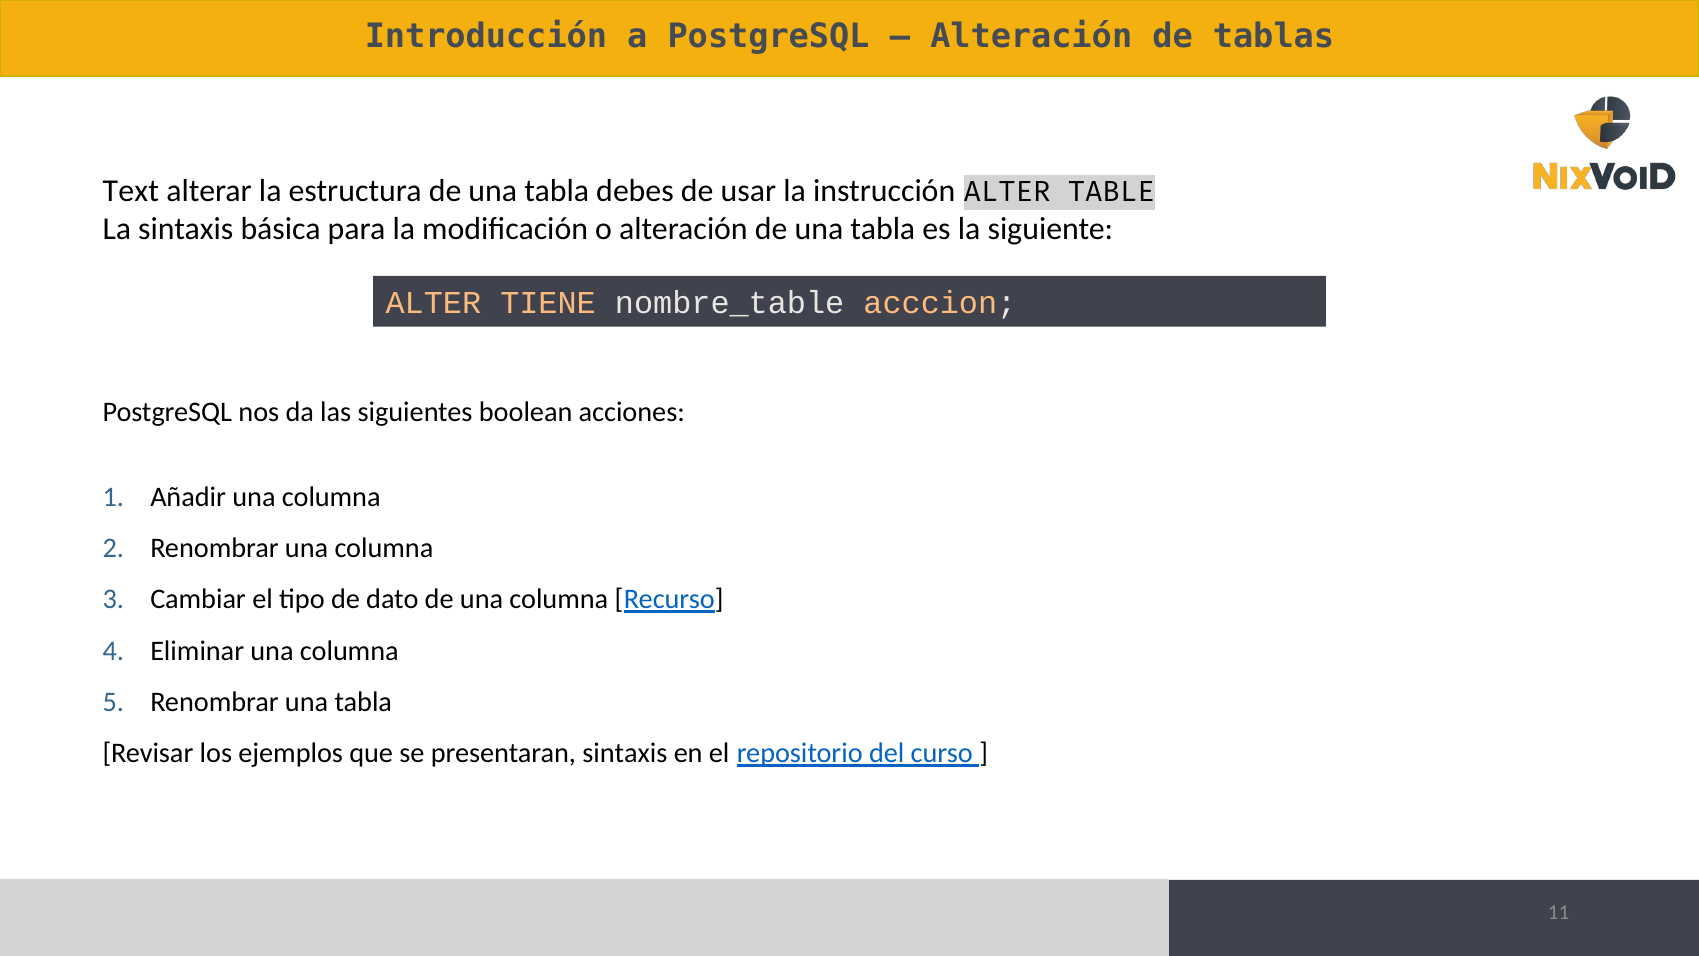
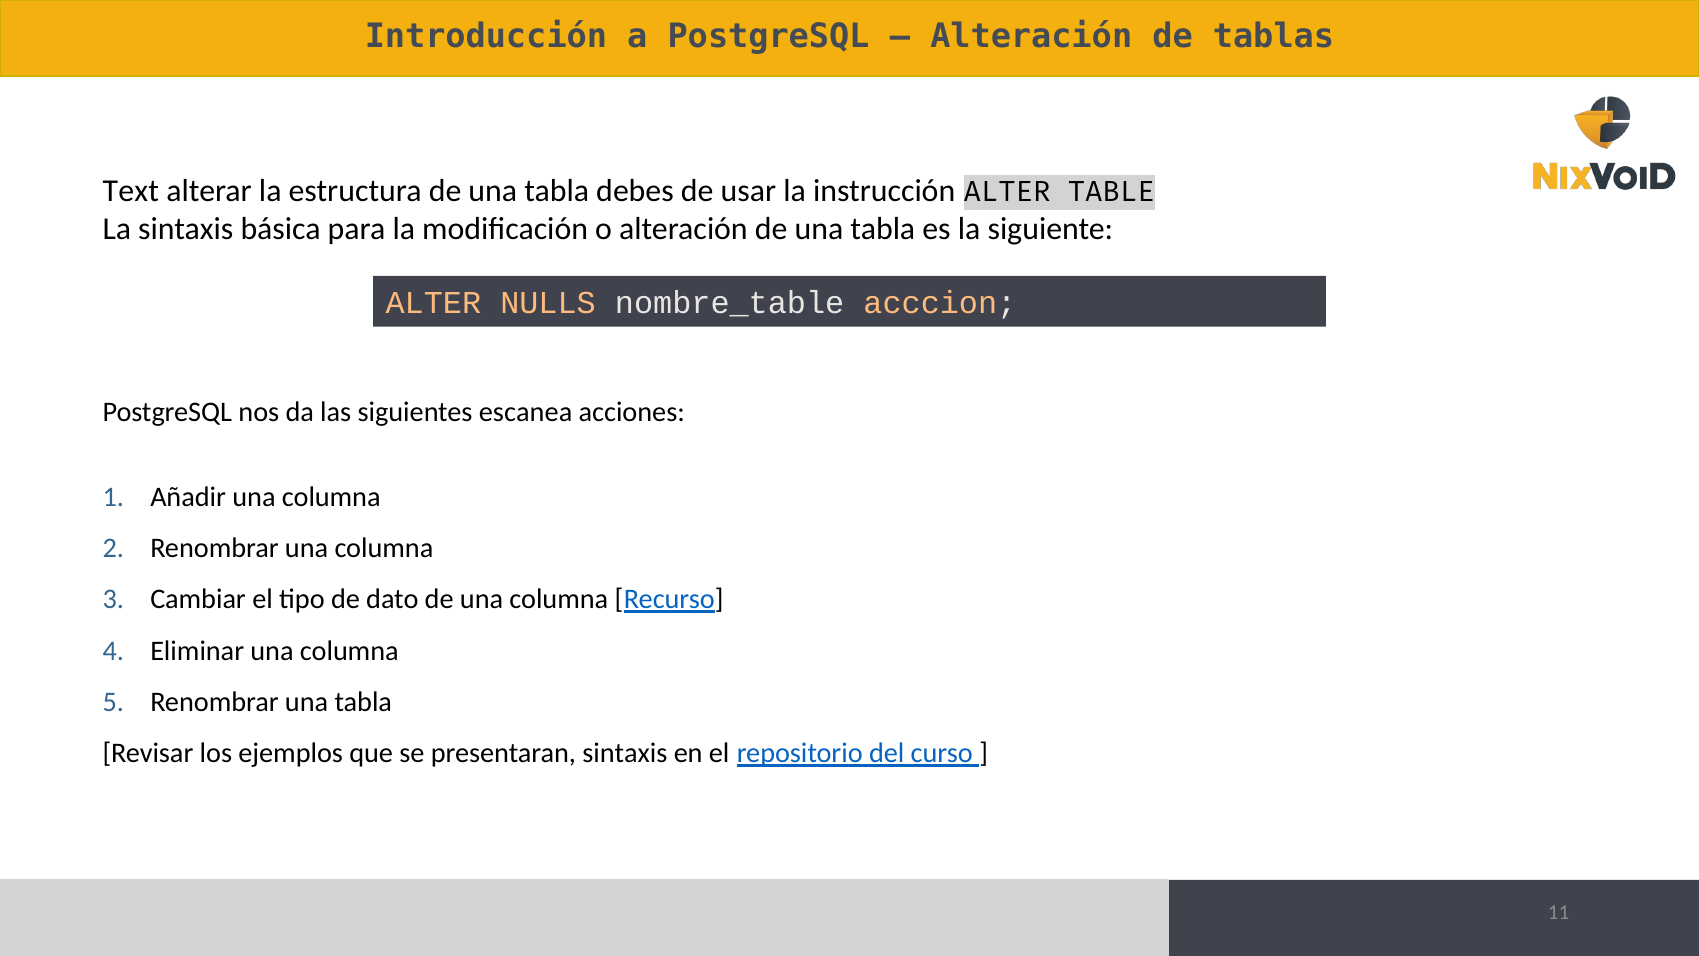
TIENE: TIENE -> NULLS
boolean: boolean -> escanea
